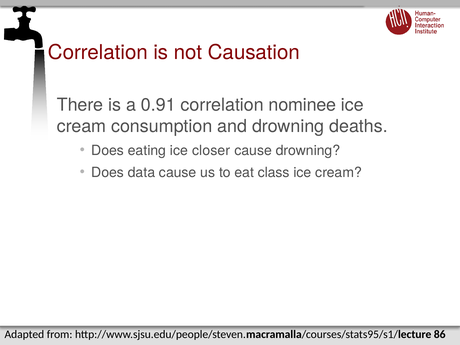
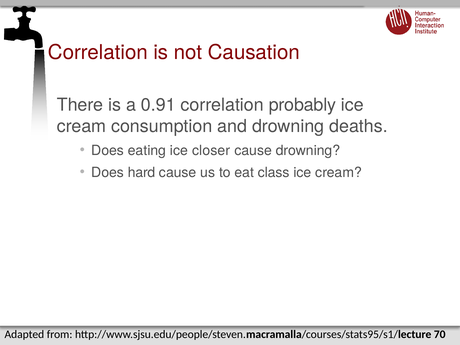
nominee: nominee -> probably
data: data -> hard
86: 86 -> 70
